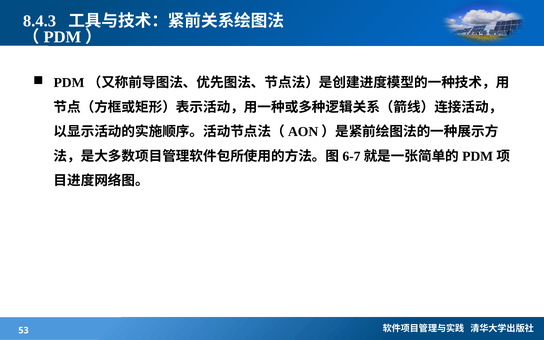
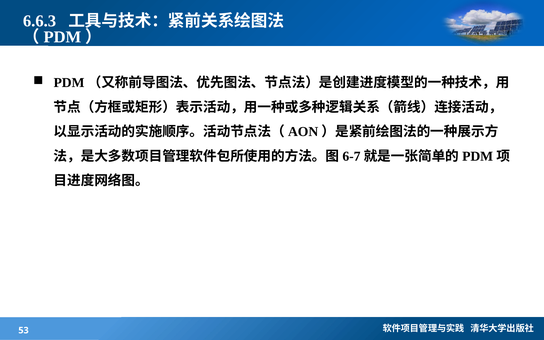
8.4.3: 8.4.3 -> 6.6.3
